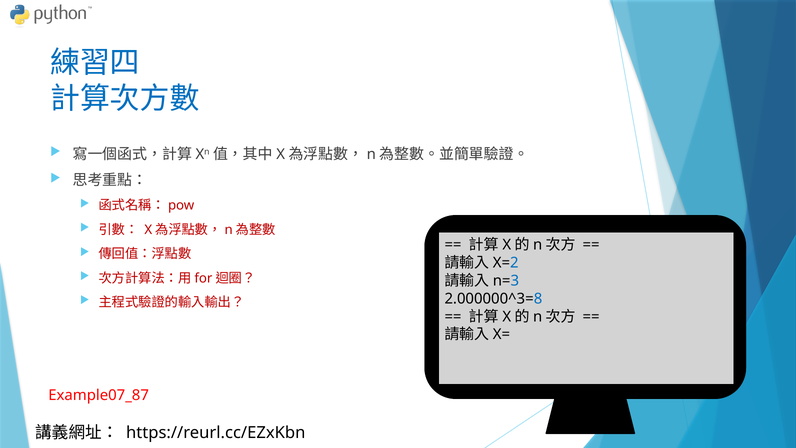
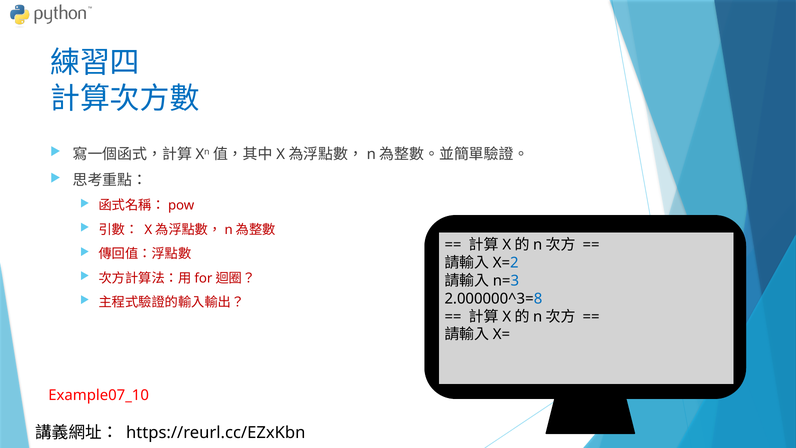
Example07_87: Example07_87 -> Example07_10
